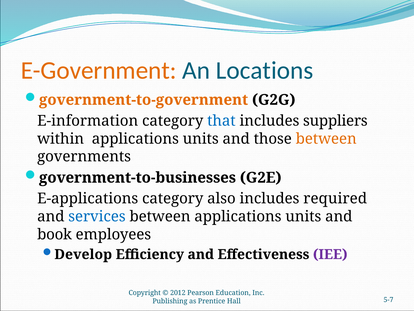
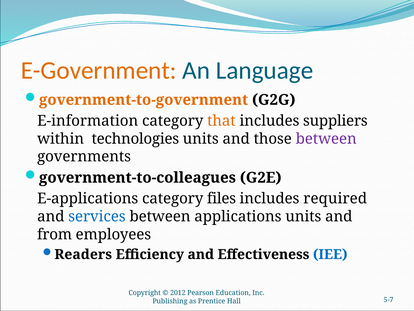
Locations: Locations -> Language
that colour: blue -> orange
within applications: applications -> technologies
between at (326, 139) colour: orange -> purple
government-to-businesses: government-to-businesses -> government-to-colleagues
also: also -> files
book: book -> from
Develop: Develop -> Readers
IEE colour: purple -> blue
